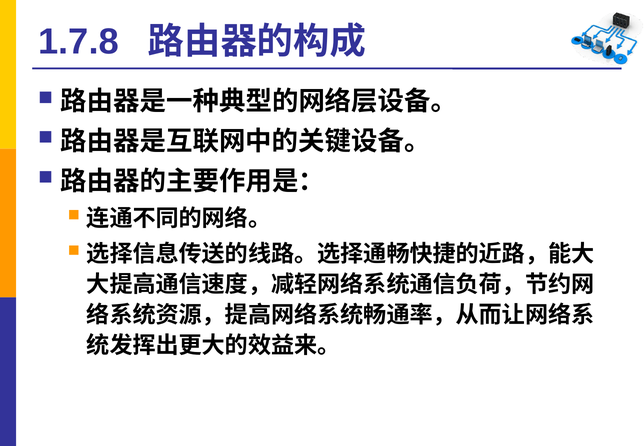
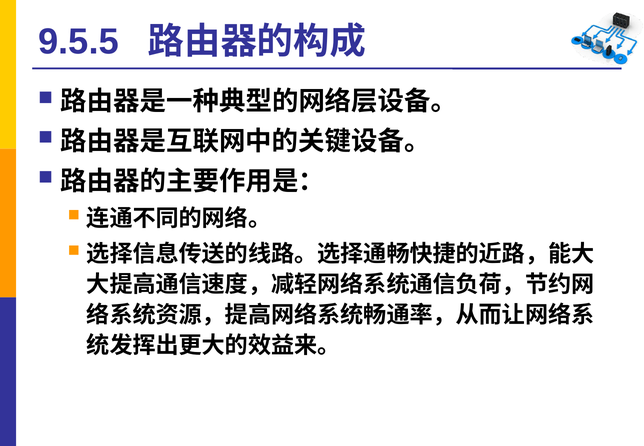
1.7.8: 1.7.8 -> 9.5.5
